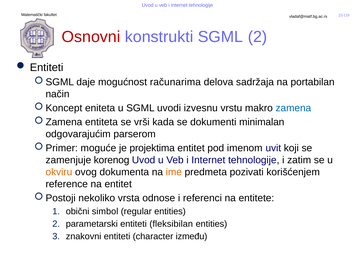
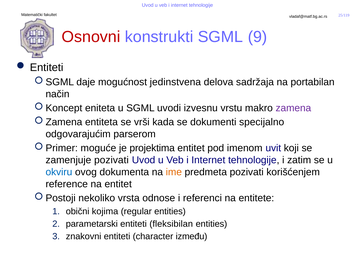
SGML 2: 2 -> 9
računarima: računarima -> jedinstvena
zamena colour: blue -> purple
minimalan: minimalan -> specijalno
zamenjuje korenog: korenog -> pozivati
okviru colour: orange -> blue
simbol: simbol -> kojima
